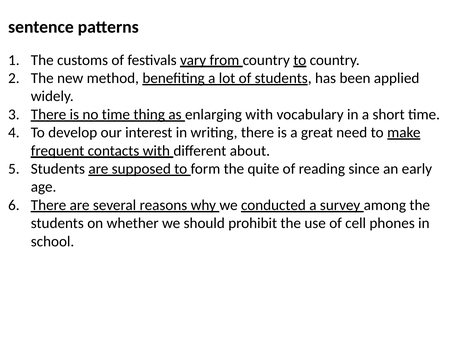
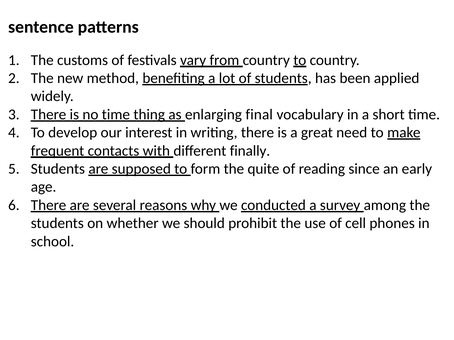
enlarging with: with -> final
about: about -> finally
